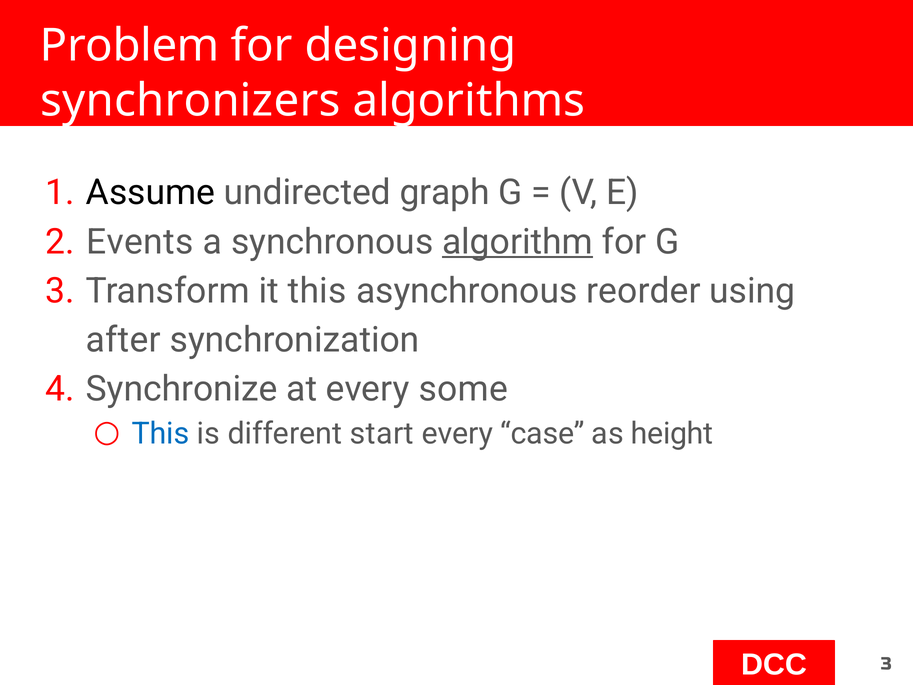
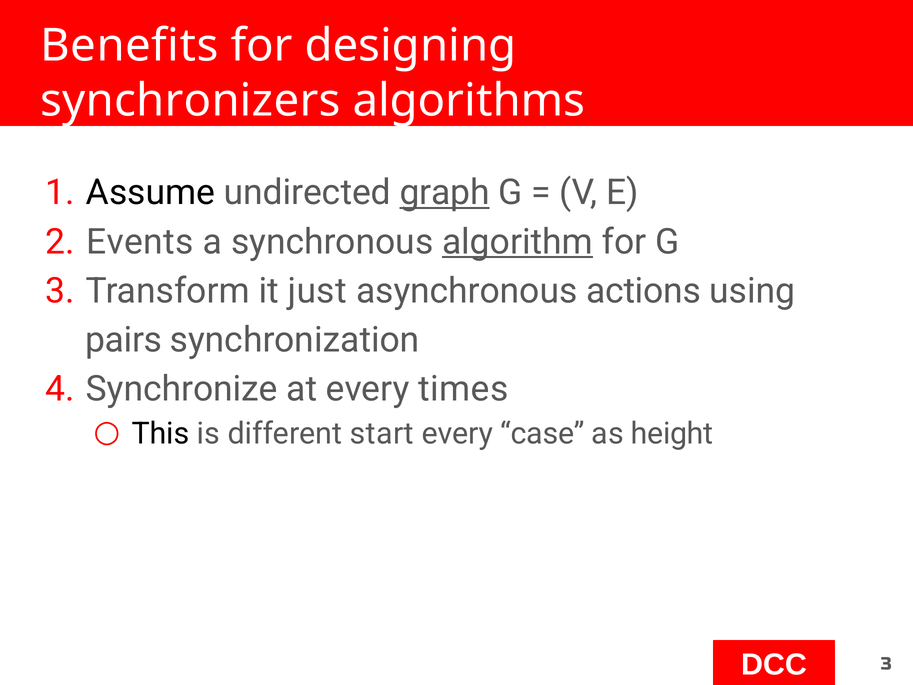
Problem: Problem -> Benefits
graph underline: none -> present
it this: this -> just
reorder: reorder -> actions
after: after -> pairs
some: some -> times
This at (161, 433) colour: blue -> black
